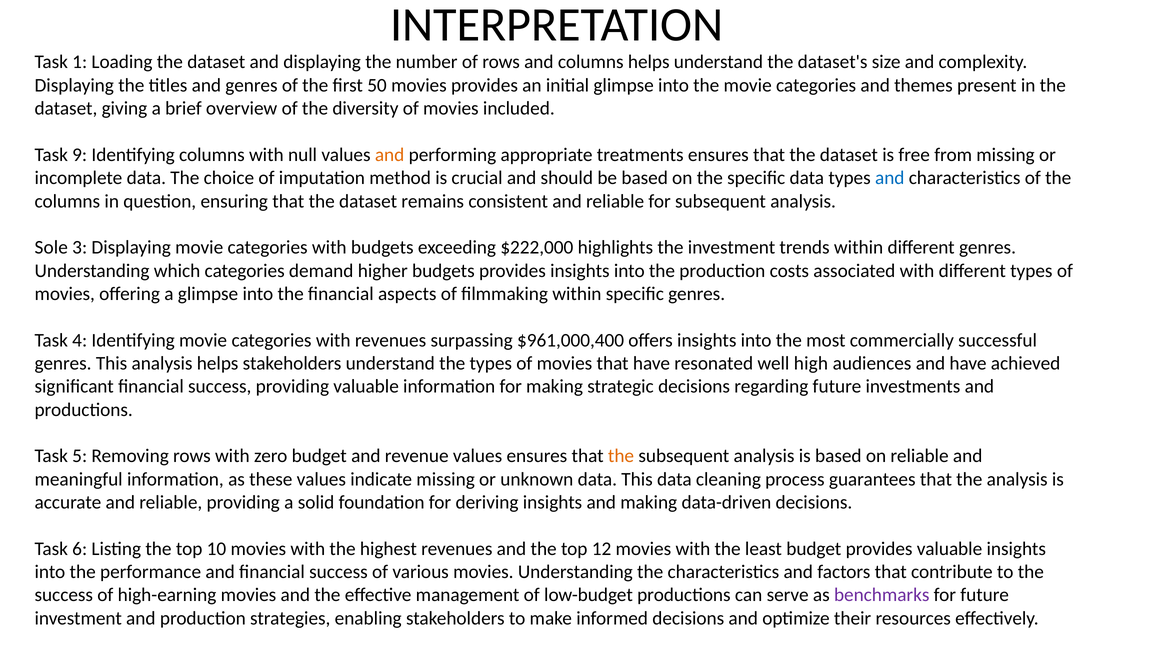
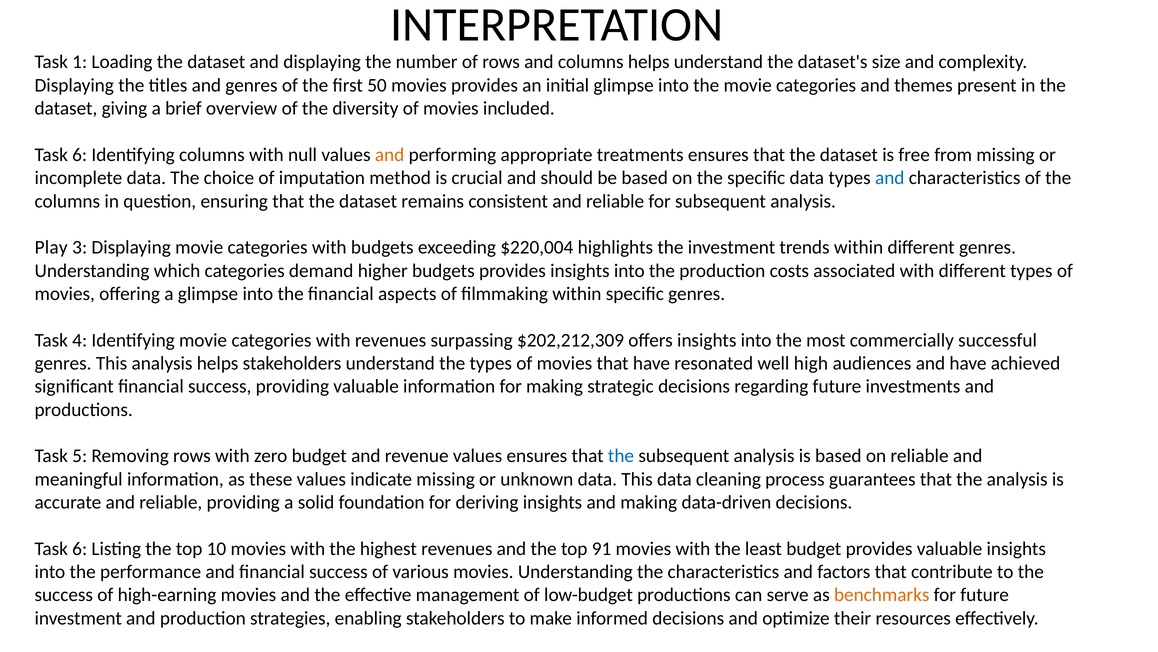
9 at (80, 155): 9 -> 6
Sole: Sole -> Play
$222,000: $222,000 -> $220,004
$961,000,400: $961,000,400 -> $202,212,309
the at (621, 456) colour: orange -> blue
12: 12 -> 91
benchmarks colour: purple -> orange
